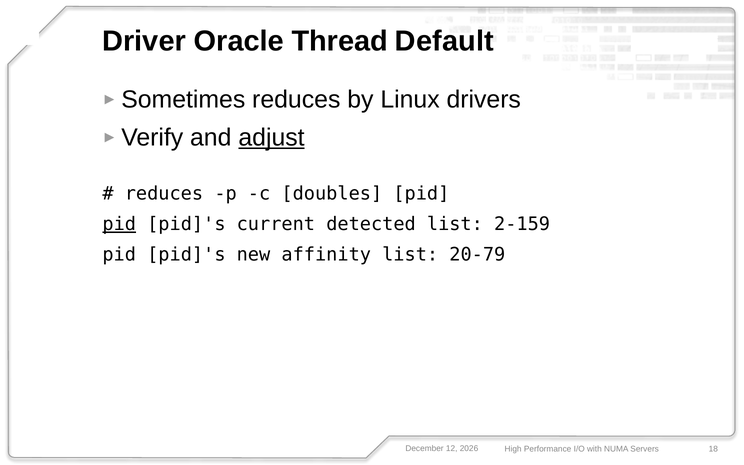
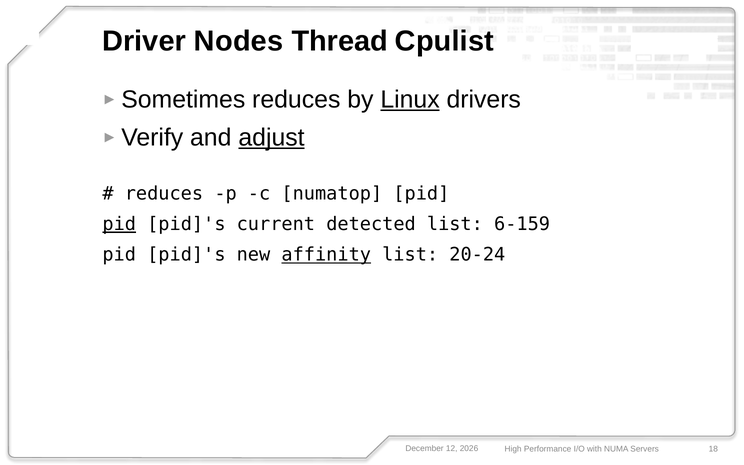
Oracle: Oracle -> Nodes
Default: Default -> Cpulist
Linux underline: none -> present
doubles: doubles -> numatop
2-159: 2-159 -> 6-159
affinity underline: none -> present
20-79: 20-79 -> 20-24
